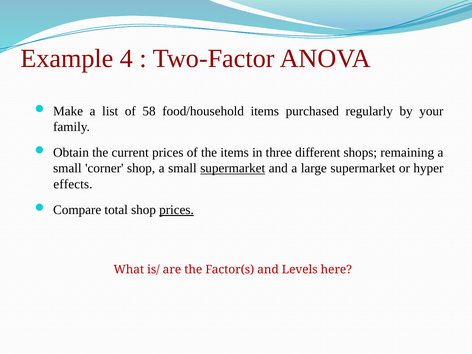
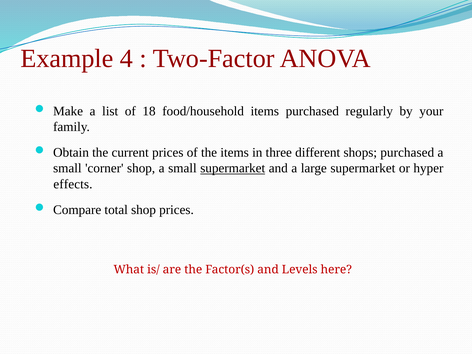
58: 58 -> 18
shops remaining: remaining -> purchased
prices at (176, 210) underline: present -> none
